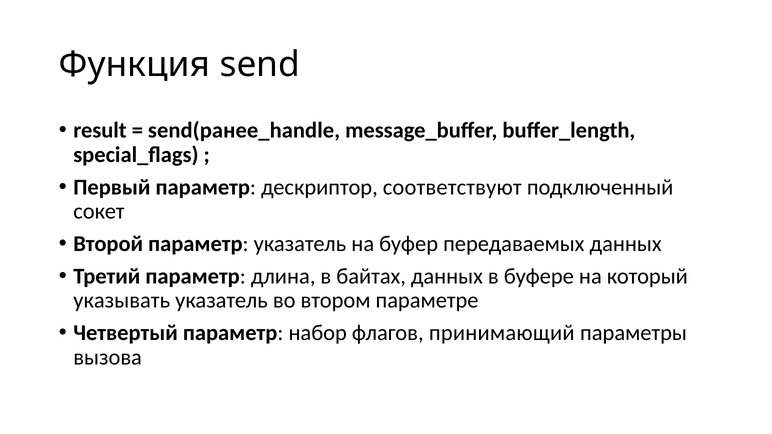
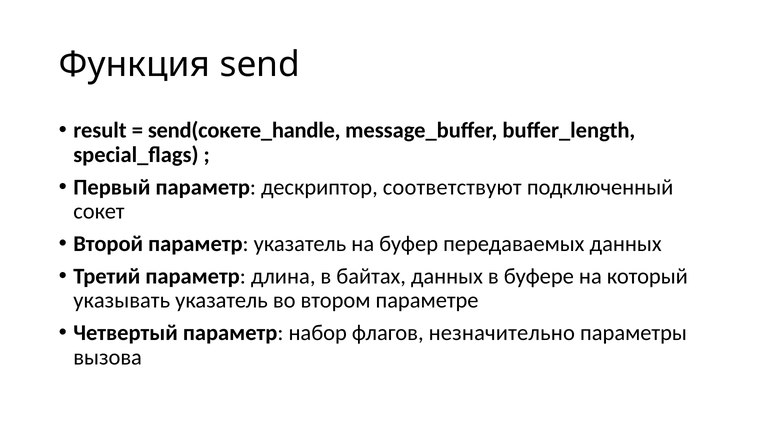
send(ранее_handle: send(ранее_handle -> send(сокете_handle
принимающий: принимающий -> незначительно
